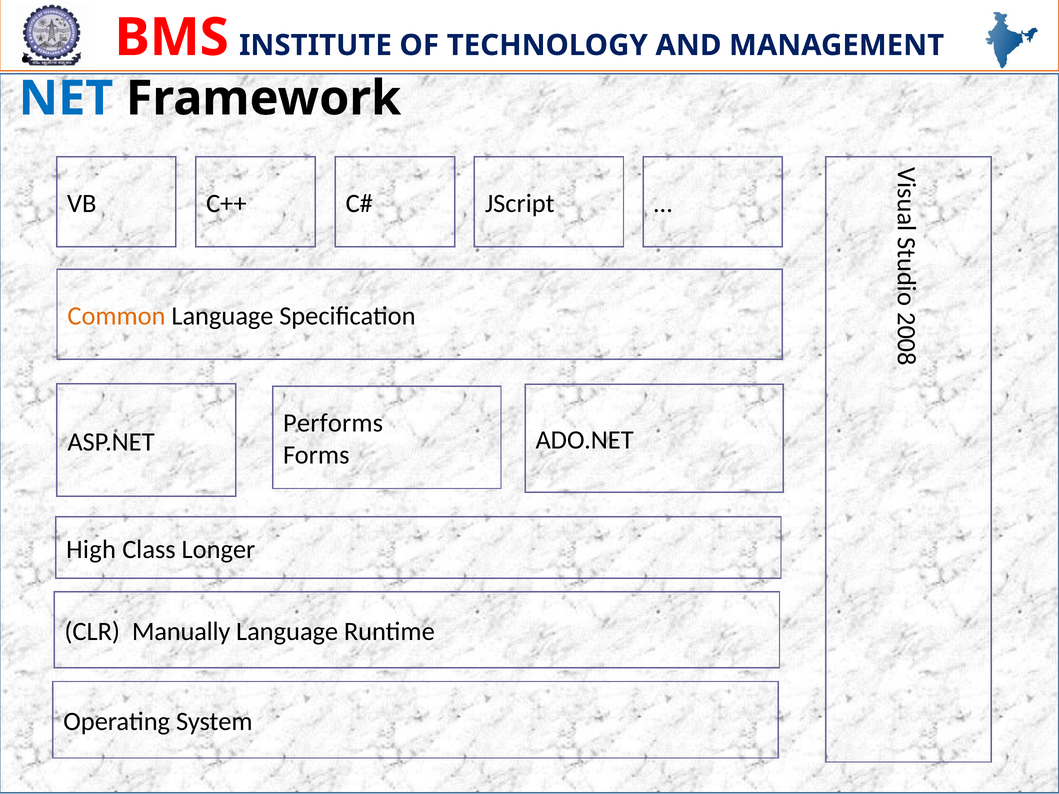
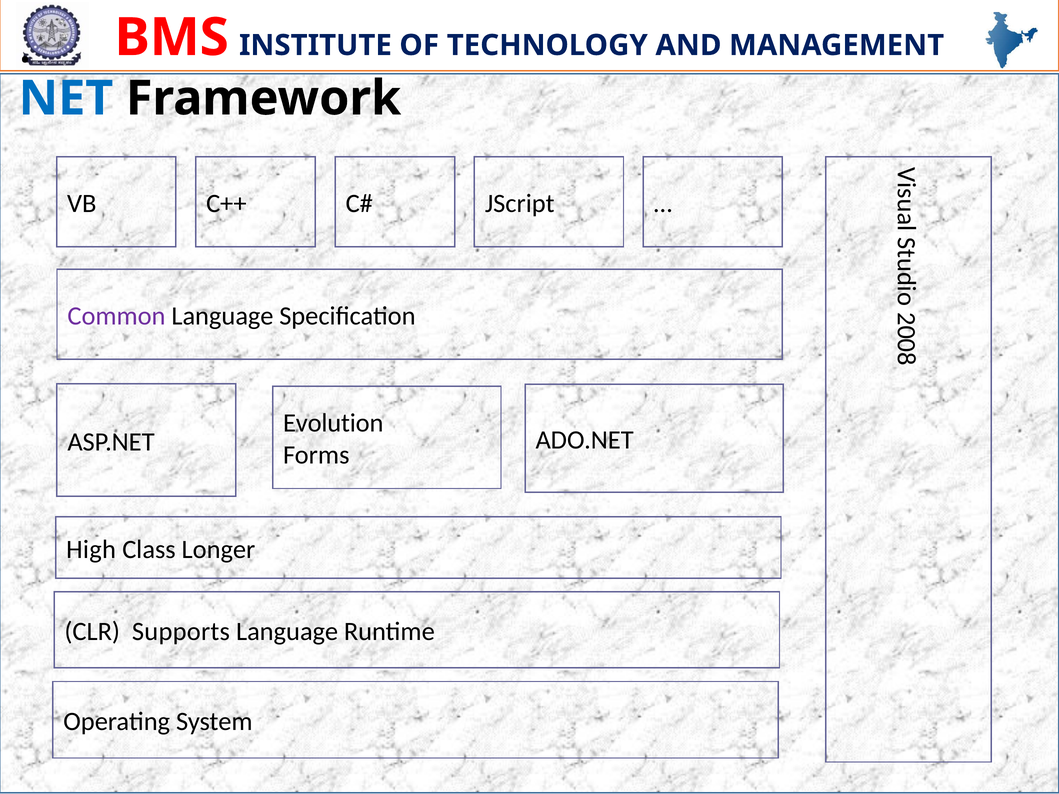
Common colour: orange -> purple
Performs: Performs -> Evolution
Manually: Manually -> Supports
